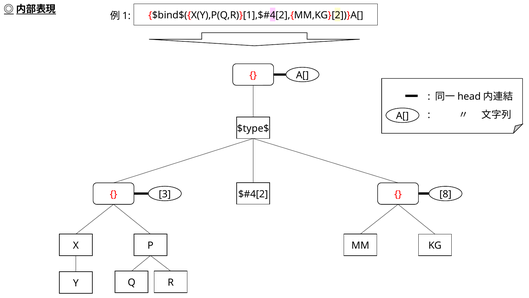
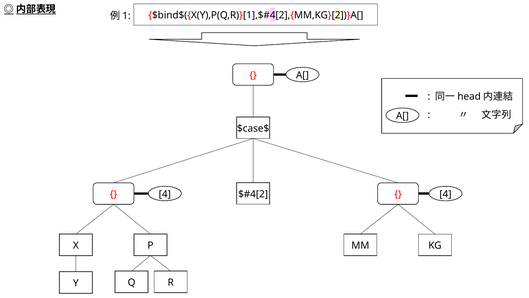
$type$: $type$ -> $case$
8 at (445, 194): 8 -> 4
3 at (165, 194): 3 -> 4
